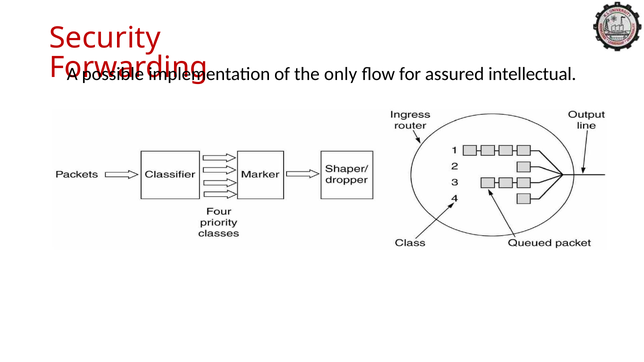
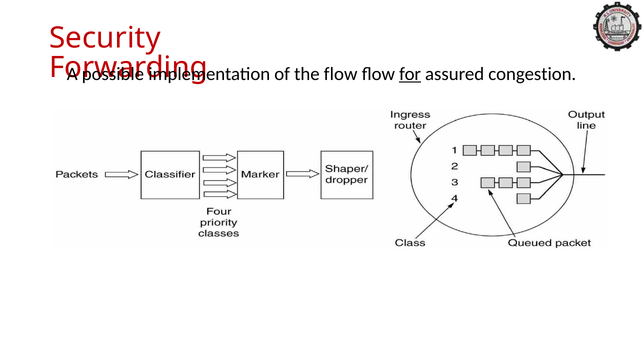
the only: only -> flow
for underline: none -> present
intellectual: intellectual -> congestion
